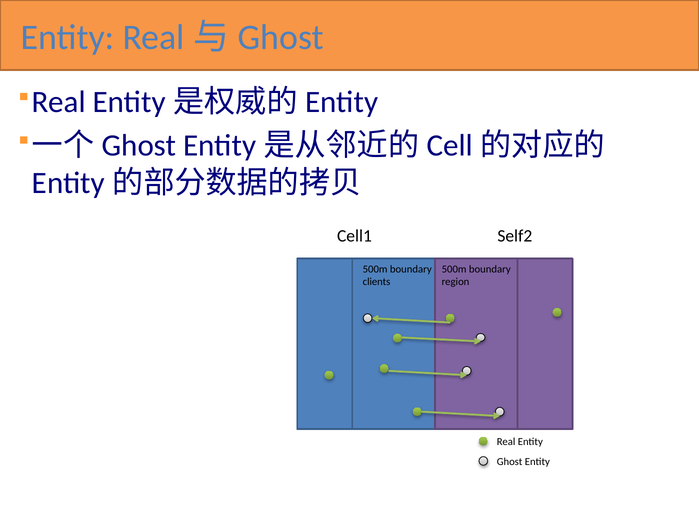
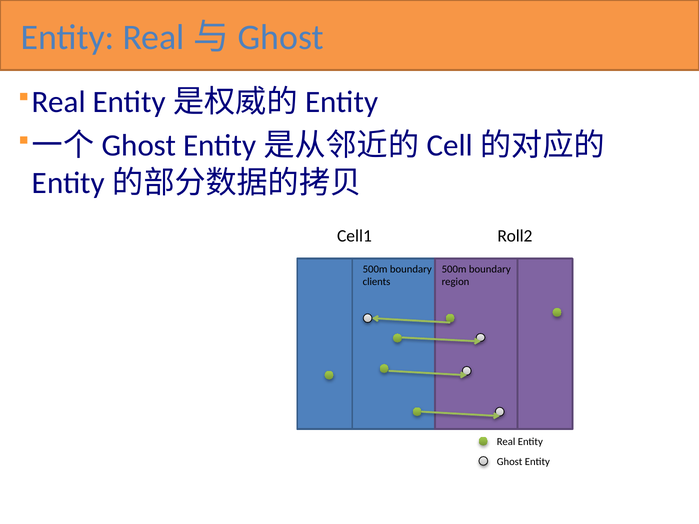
Self2: Self2 -> Roll2
